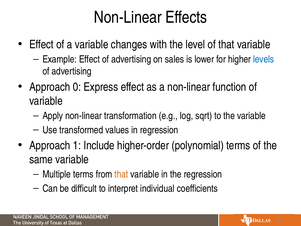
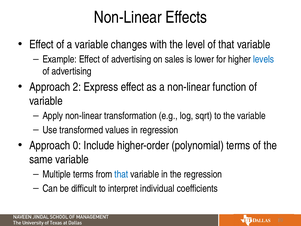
0: 0 -> 2
1: 1 -> 0
that at (121, 174) colour: orange -> blue
